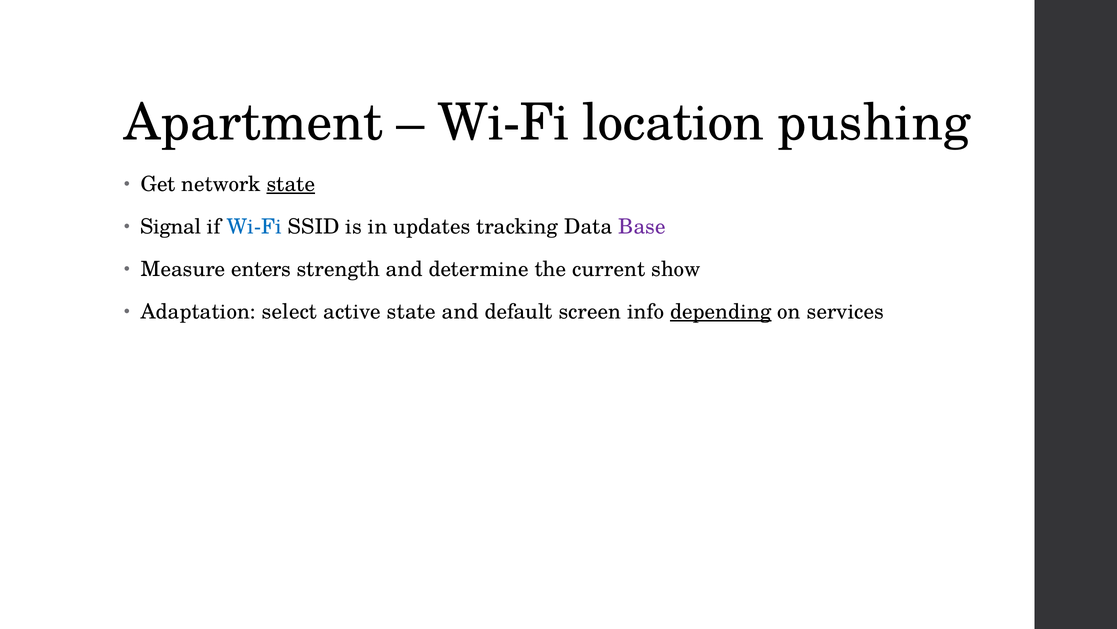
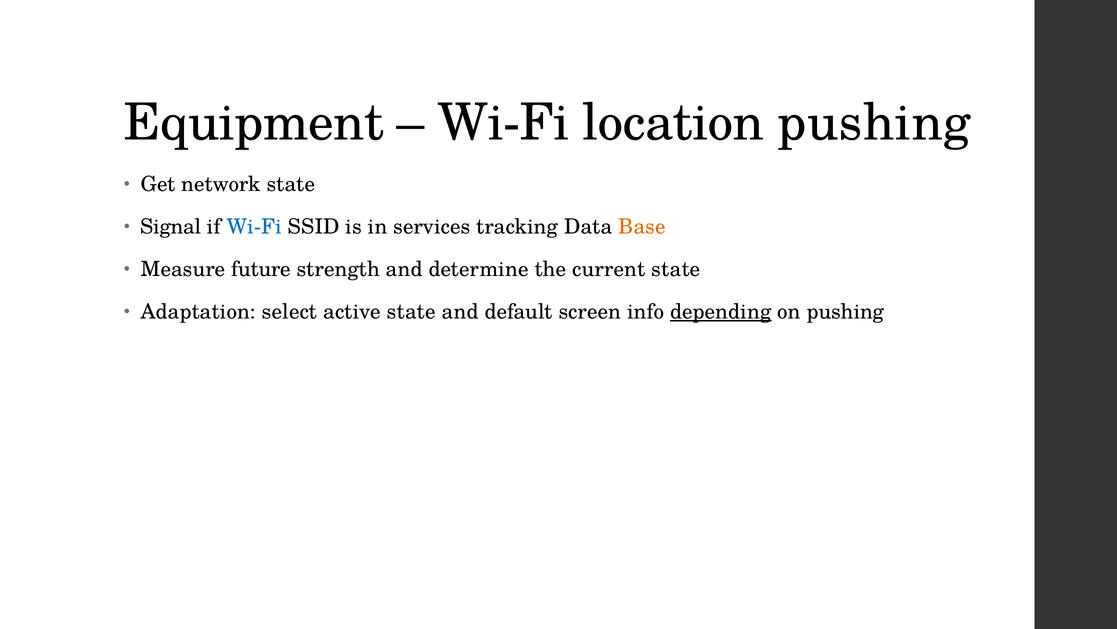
Apartment: Apartment -> Equipment
state at (291, 184) underline: present -> none
updates: updates -> services
Base colour: purple -> orange
enters: enters -> future
current show: show -> state
on services: services -> pushing
